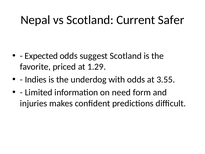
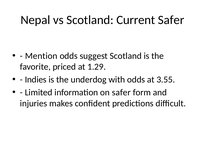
Expected: Expected -> Mention
on need: need -> safer
